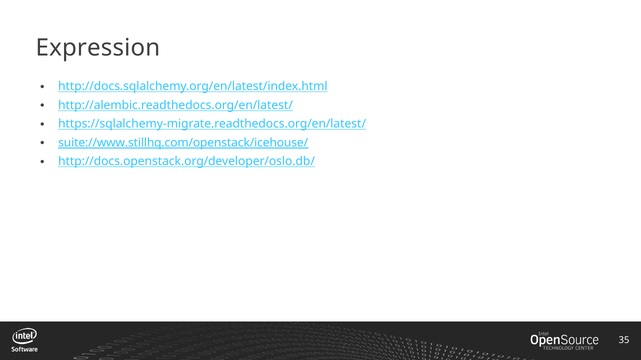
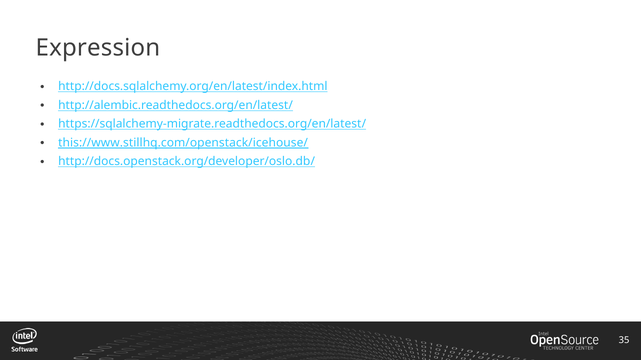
suite://www.stillhq.com/openstack/icehouse/: suite://www.stillhq.com/openstack/icehouse/ -> this://www.stillhq.com/openstack/icehouse/
